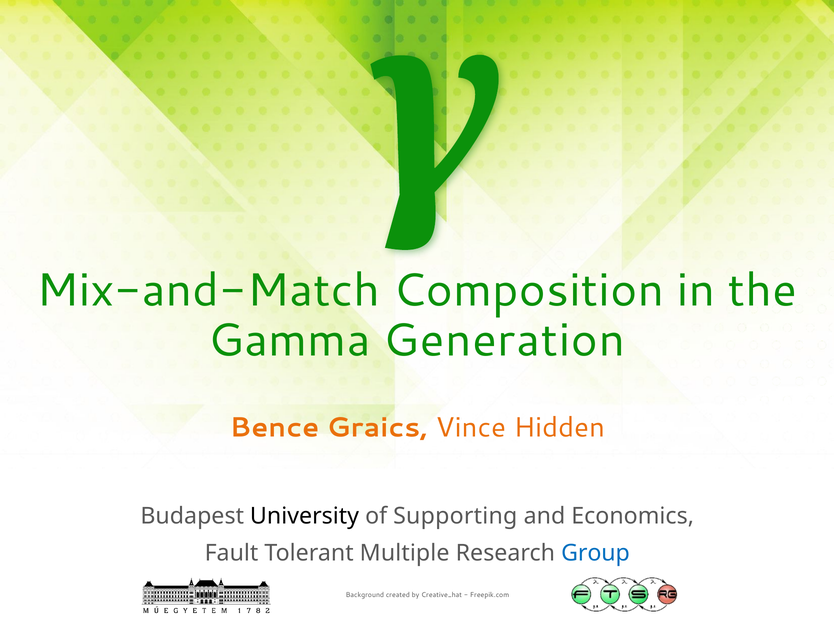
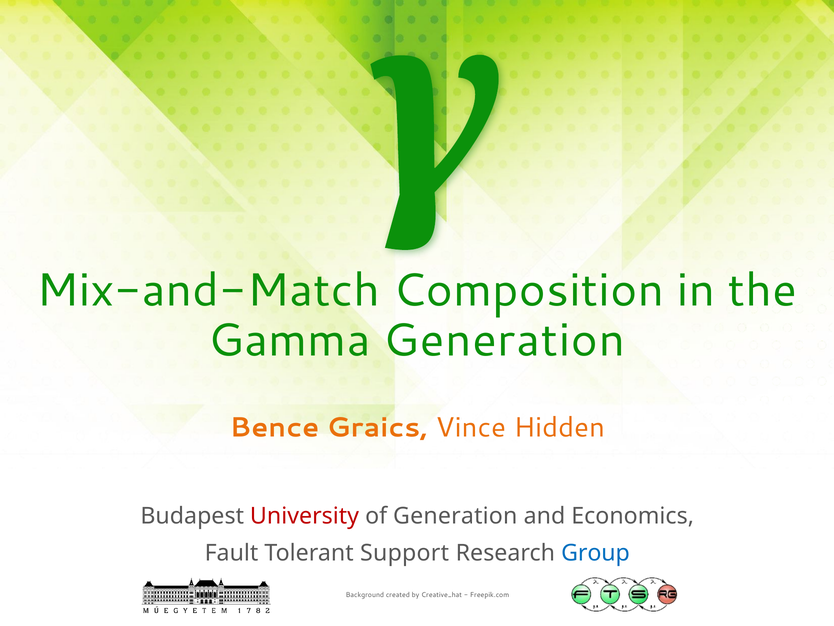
University colour: black -> red
of Supporting: Supporting -> Generation
Multiple: Multiple -> Support
